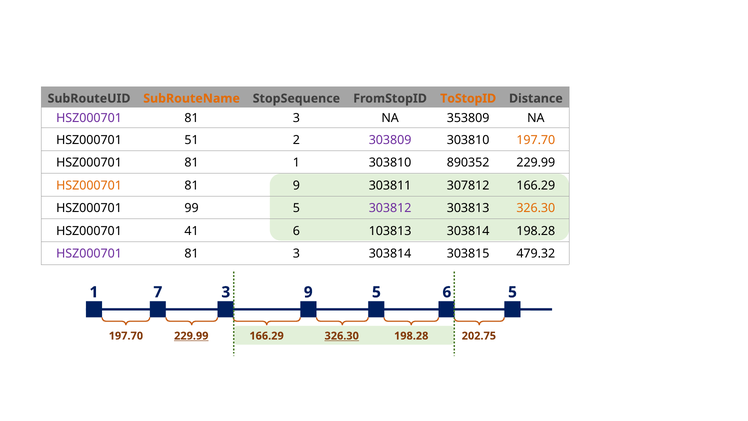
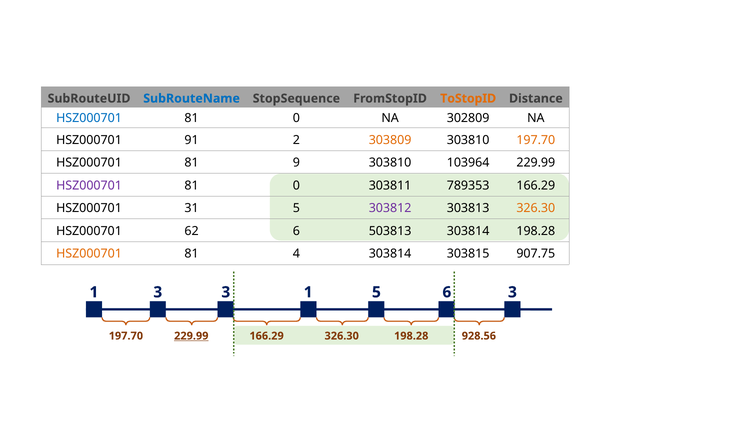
SubRouteName colour: orange -> blue
HSZ000701 at (89, 118) colour: purple -> blue
3 at (296, 118): 3 -> 0
353809: 353809 -> 302809
51: 51 -> 91
303809 colour: purple -> orange
81 1: 1 -> 9
890352: 890352 -> 103964
HSZ000701 at (89, 185) colour: orange -> purple
9 at (296, 185): 9 -> 0
307812: 307812 -> 789353
99: 99 -> 31
41: 41 -> 62
103813: 103813 -> 503813
HSZ000701 at (89, 254) colour: purple -> orange
3 at (296, 254): 3 -> 4
479.32: 479.32 -> 907.75
1 7: 7 -> 3
3 9: 9 -> 1
6 5: 5 -> 3
326.30 at (342, 336) underline: present -> none
202.75: 202.75 -> 928.56
